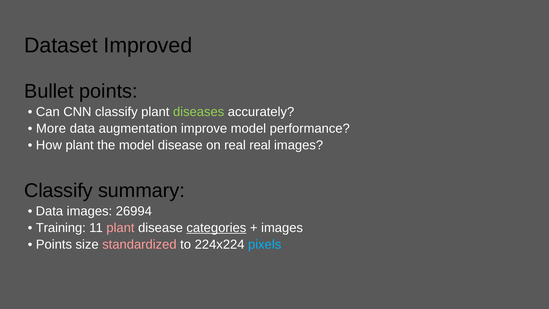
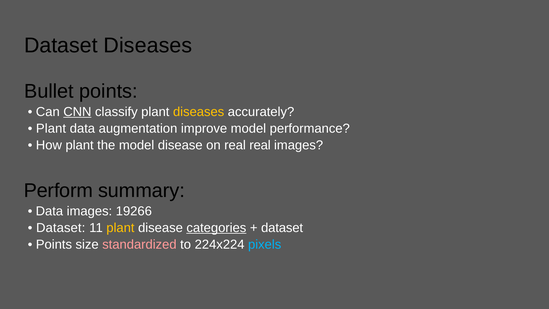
Dataset Improved: Improved -> Diseases
CNN underline: none -> present
diseases at (199, 112) colour: light green -> yellow
More at (51, 128): More -> Plant
Classify at (58, 191): Classify -> Perform
26994: 26994 -> 19266
Training at (61, 228): Training -> Dataset
plant at (120, 228) colour: pink -> yellow
images at (282, 228): images -> dataset
